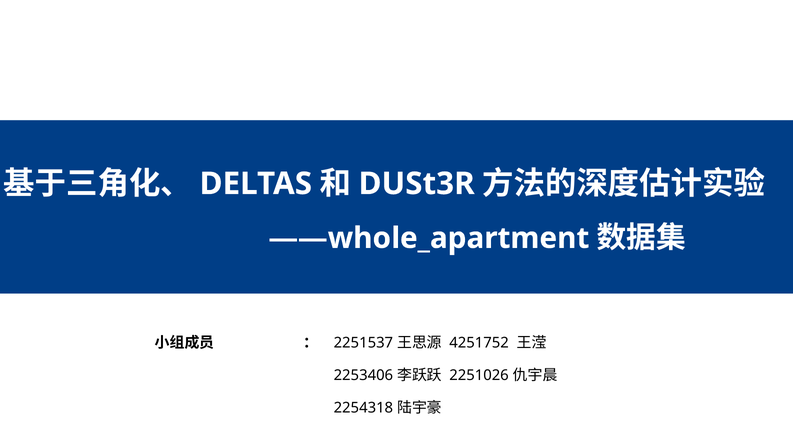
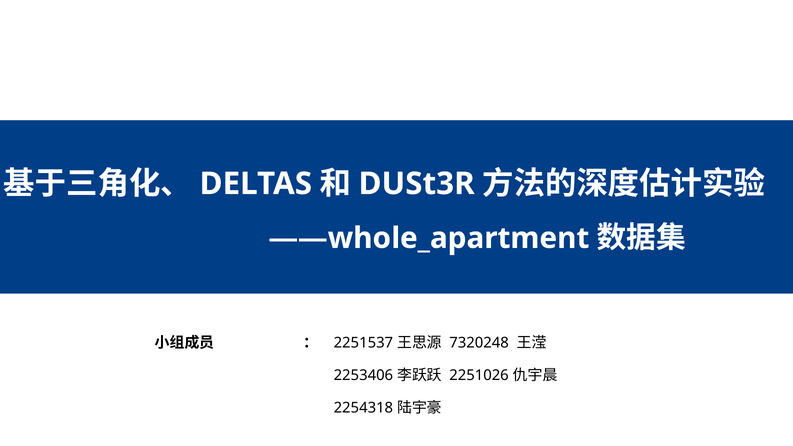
4251752: 4251752 -> 7320248
